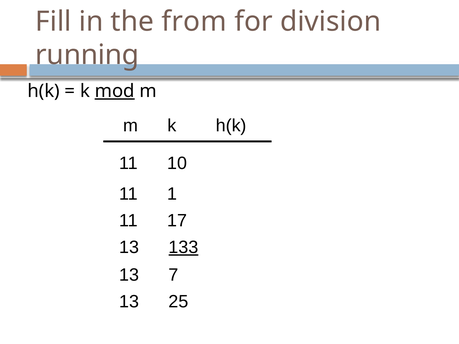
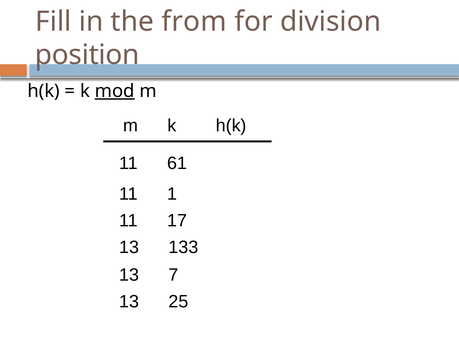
running: running -> position
10: 10 -> 61
133 underline: present -> none
